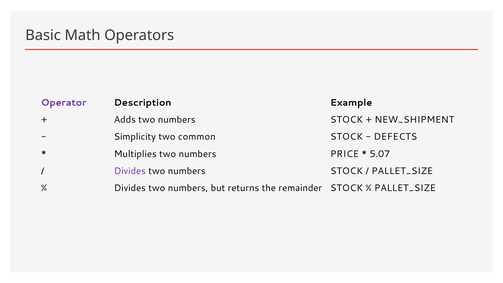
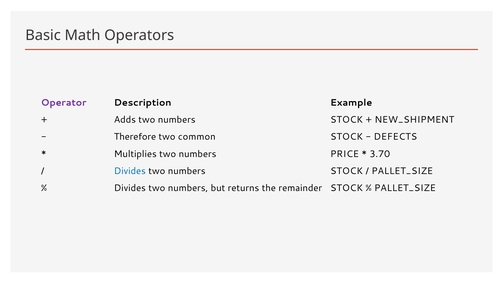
Simplicity: Simplicity -> Therefore
5.07: 5.07 -> 3.70
Divides at (130, 171) colour: purple -> blue
